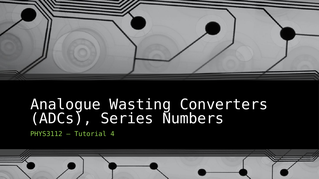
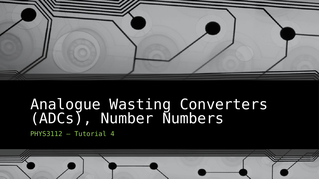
Series: Series -> Number
